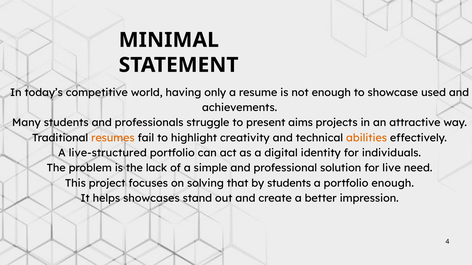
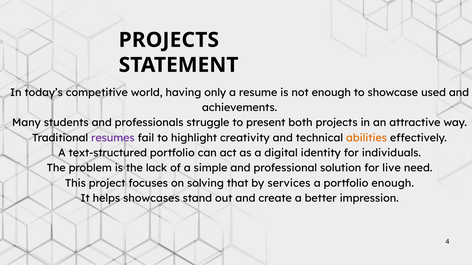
MINIMAL at (169, 40): MINIMAL -> PROJECTS
aims: aims -> both
resumes colour: orange -> purple
live-structured: live-structured -> text-structured
by students: students -> services
